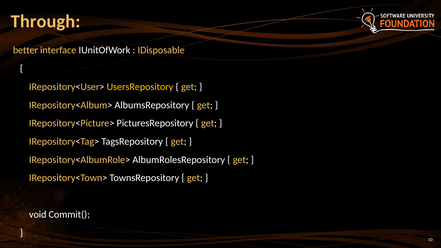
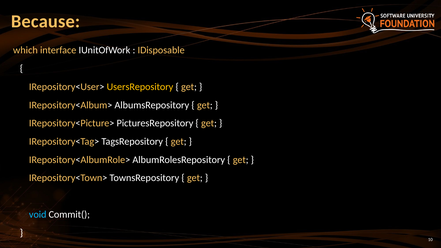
Through: Through -> Because
better: better -> which
void colour: white -> light blue
